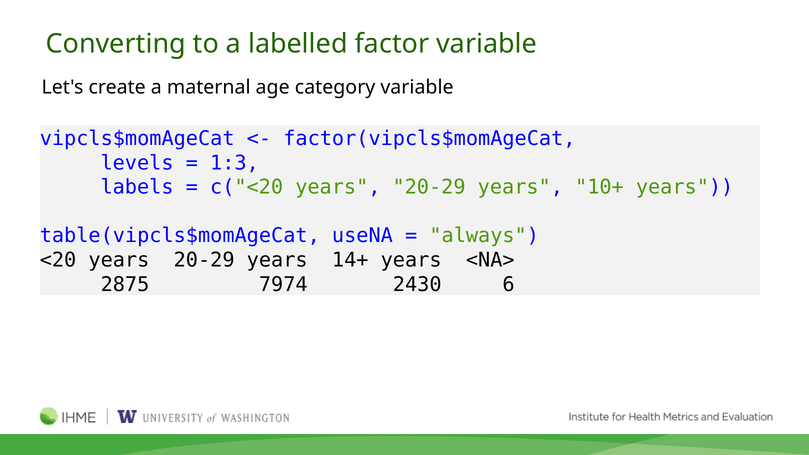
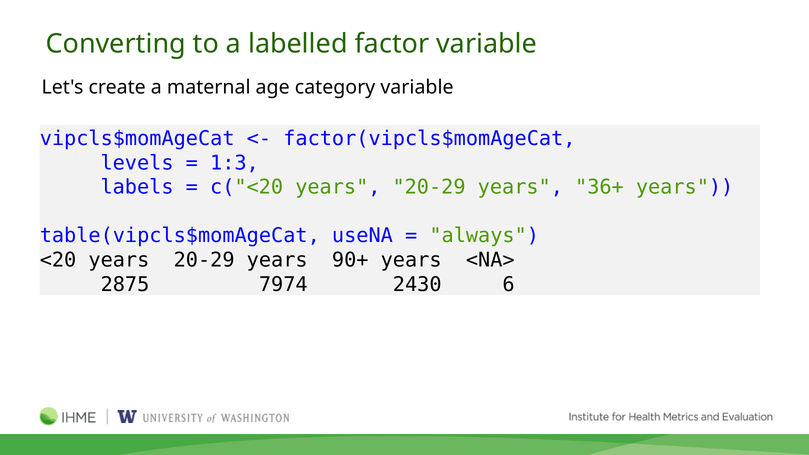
10+: 10+ -> 36+
14+: 14+ -> 90+
